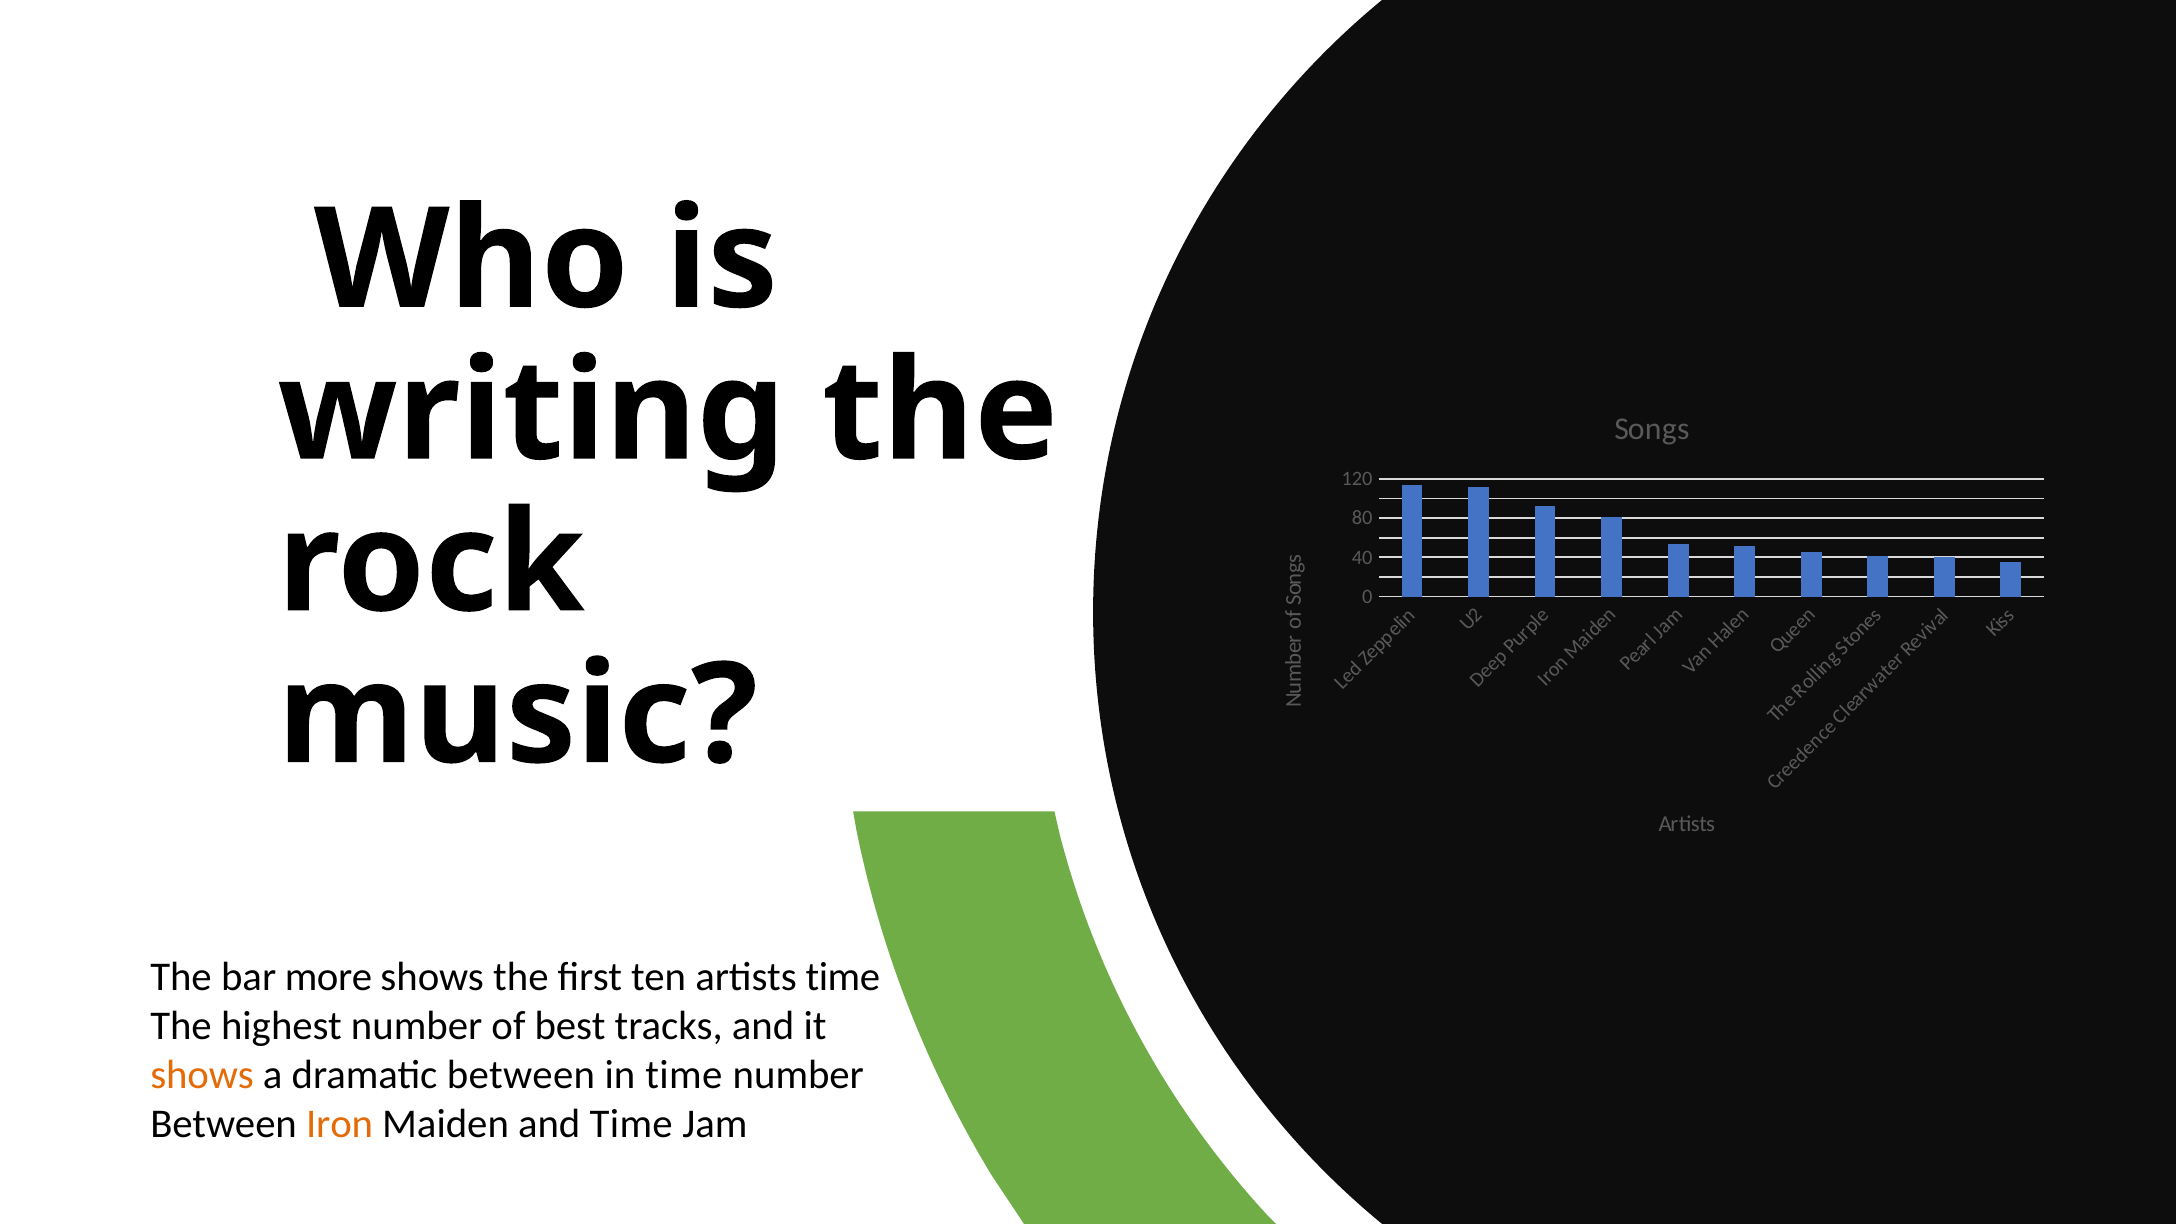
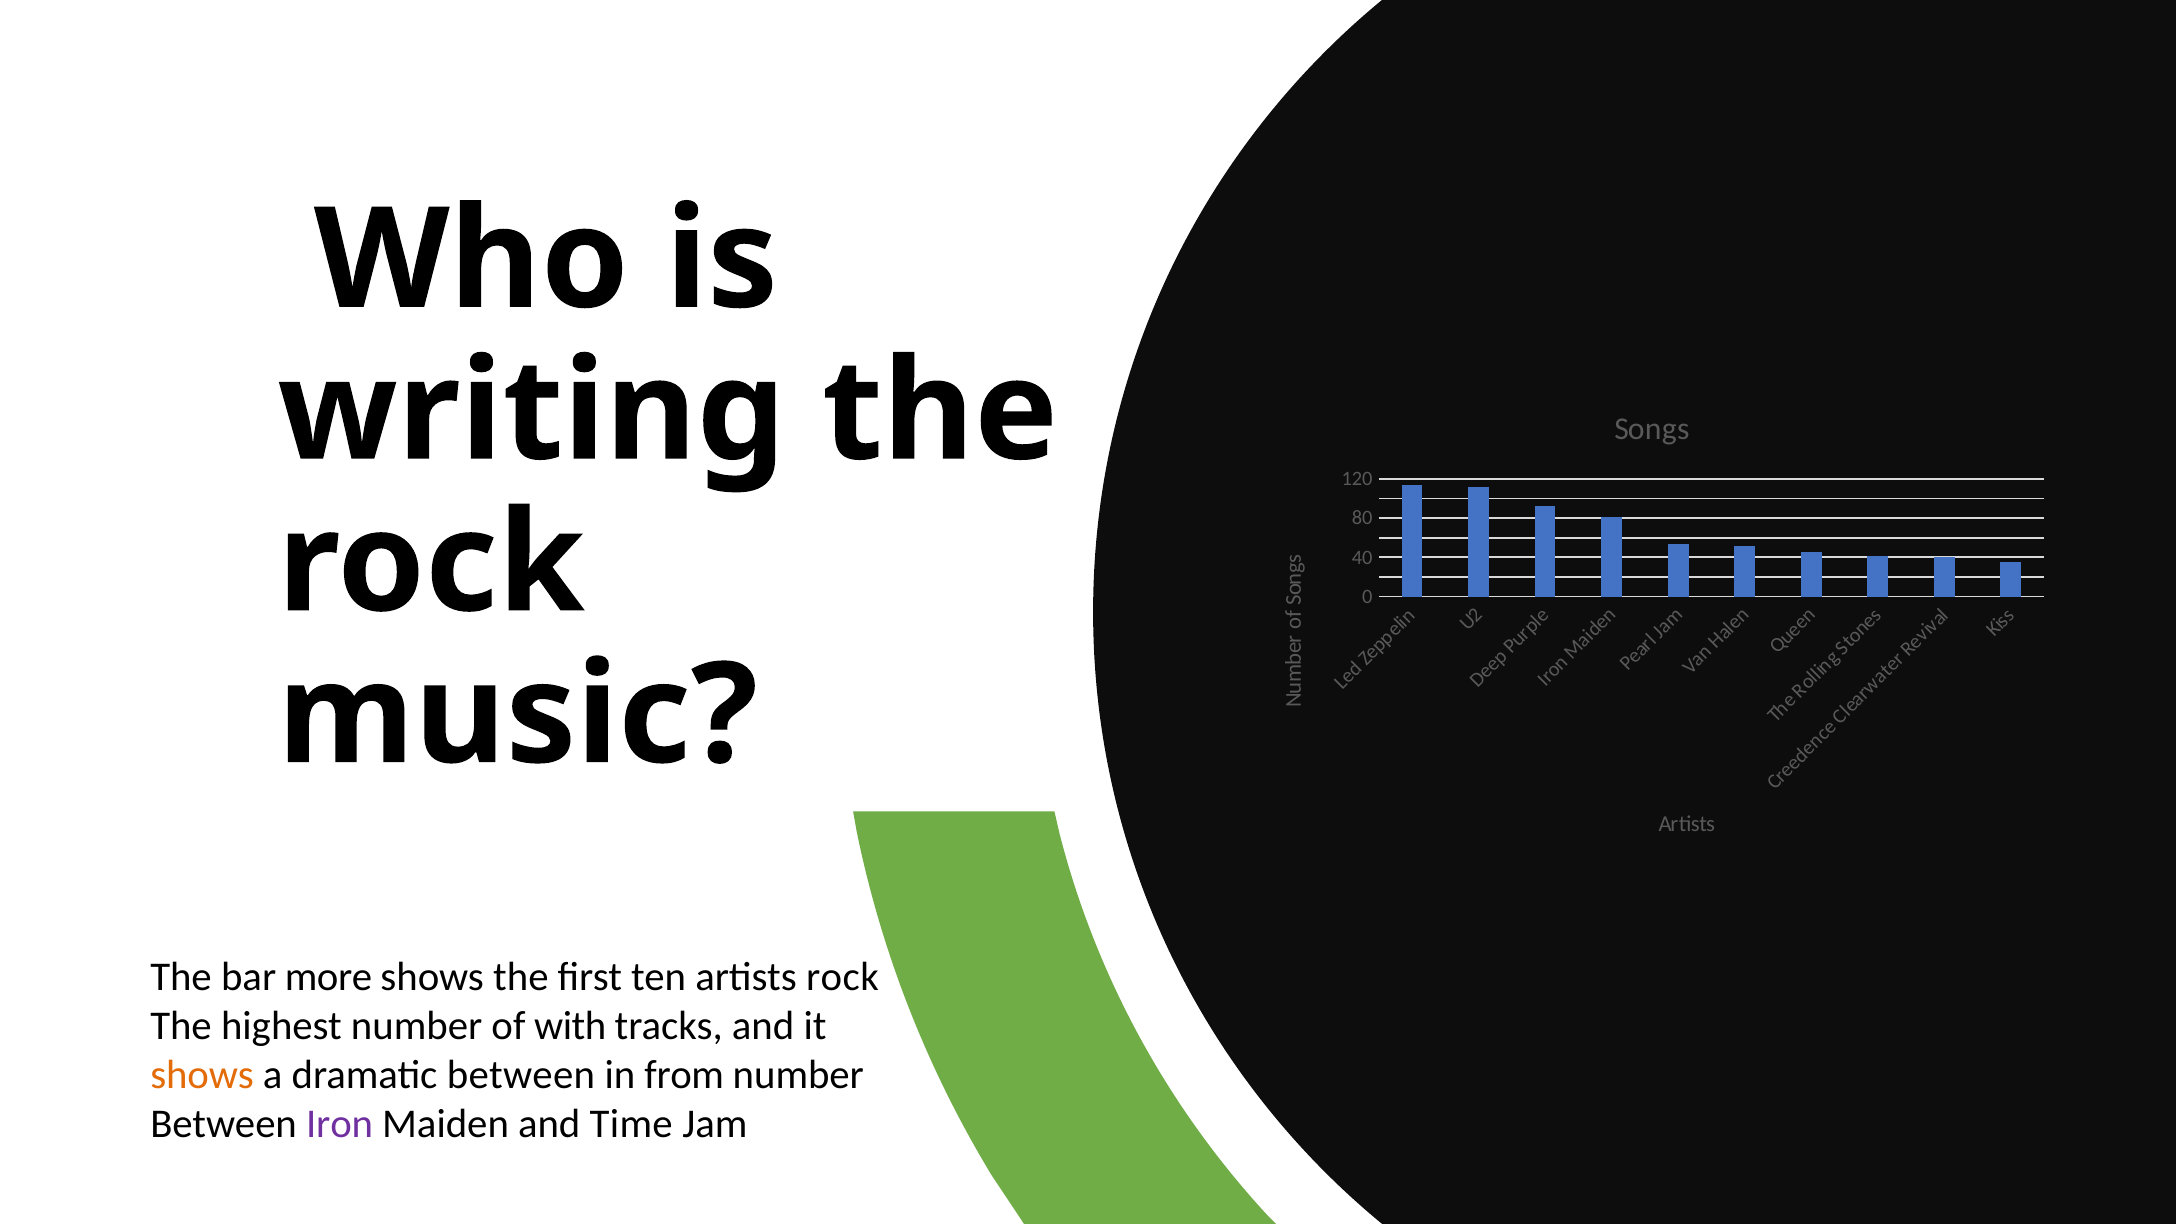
artists time: time -> rock
best: best -> with
in time: time -> from
Iron colour: orange -> purple
